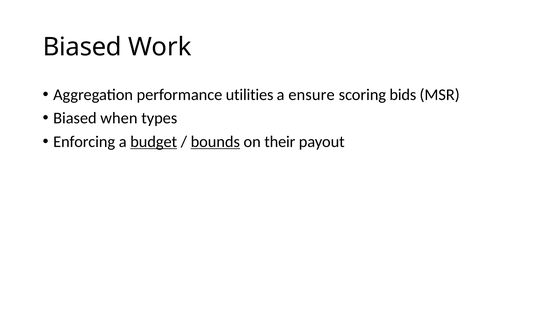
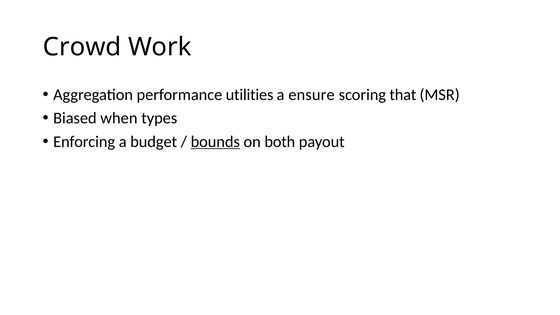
Biased at (82, 47): Biased -> Crowd
bids: bids -> that
budget underline: present -> none
their: their -> both
